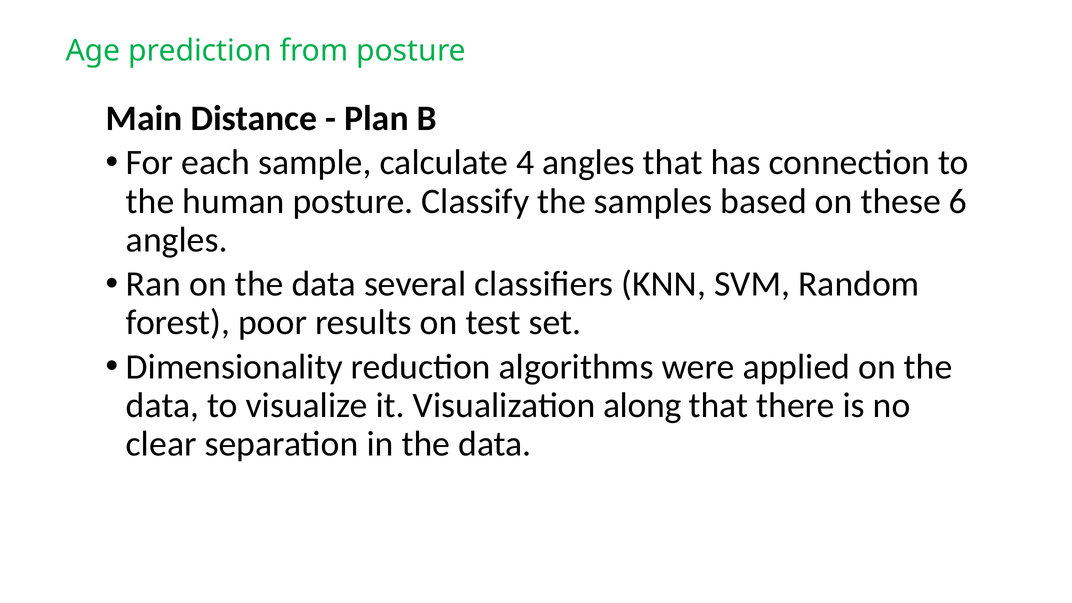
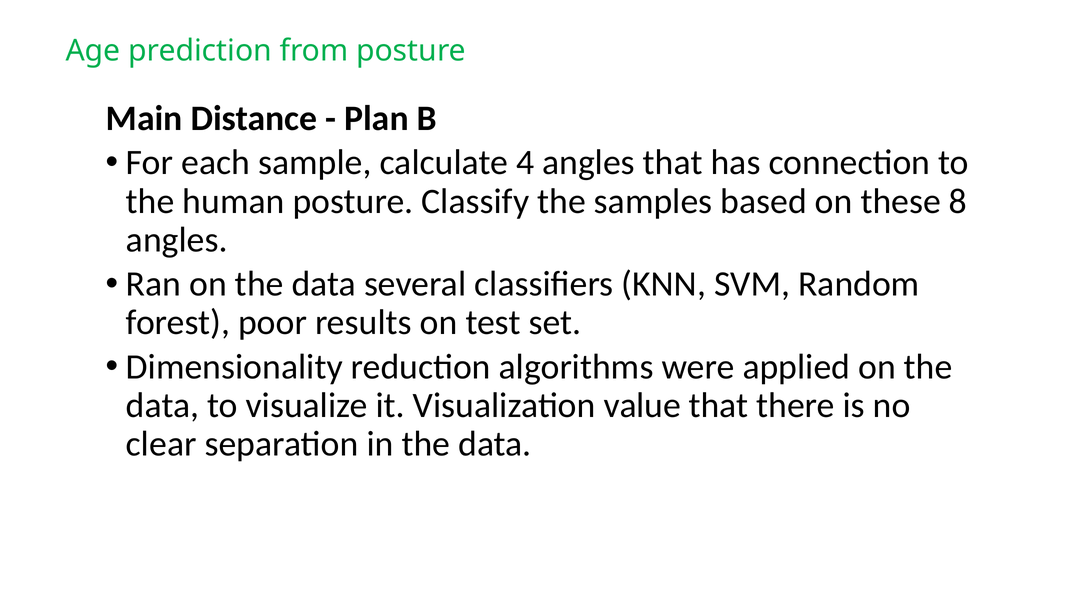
6: 6 -> 8
along: along -> value
